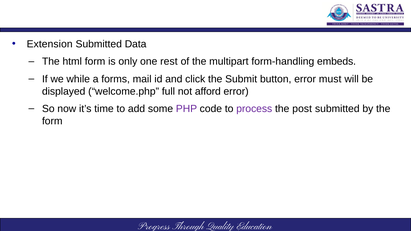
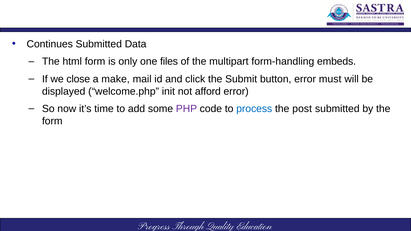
Extension: Extension -> Continues
rest: rest -> files
while: while -> close
forms: forms -> make
full: full -> init
process colour: purple -> blue
